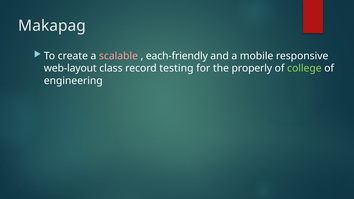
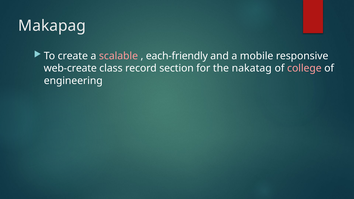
web-layout: web-layout -> web-create
testing: testing -> section
properly: properly -> nakatag
college colour: light green -> pink
